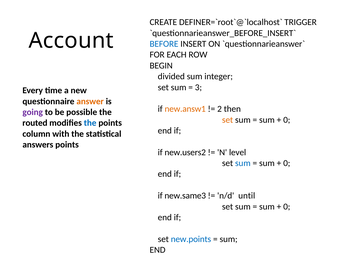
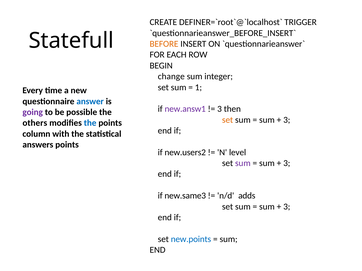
Account: Account -> Statefull
BEFORE colour: blue -> orange
divided: divided -> change
3: 3 -> 1
answer colour: orange -> blue
new.answ1 colour: orange -> purple
2 at (219, 109): 2 -> 3
0 at (287, 120): 0 -> 3
routed: routed -> others
sum at (243, 163) colour: blue -> purple
0 at (287, 163): 0 -> 3
until: until -> adds
0 at (287, 207): 0 -> 3
